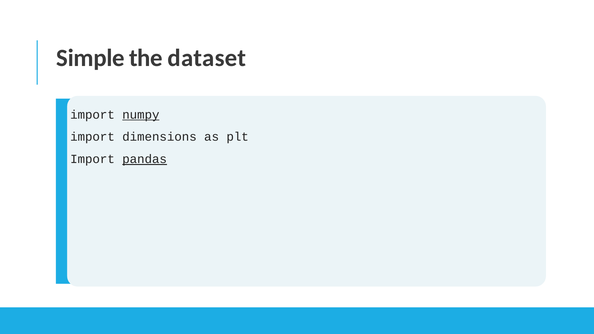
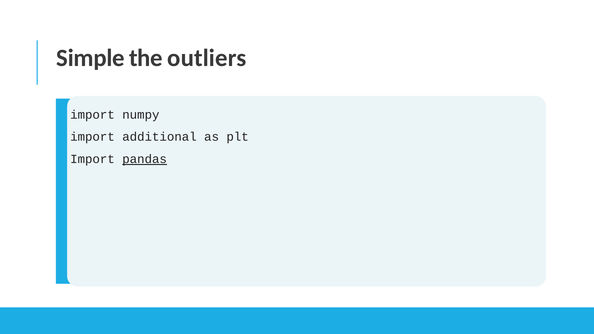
dataset: dataset -> outliers
numpy underline: present -> none
dimensions: dimensions -> additional
